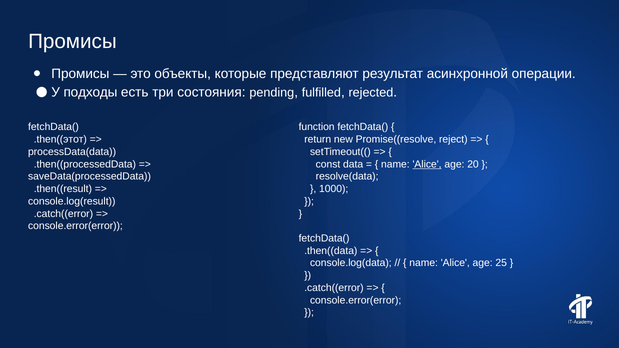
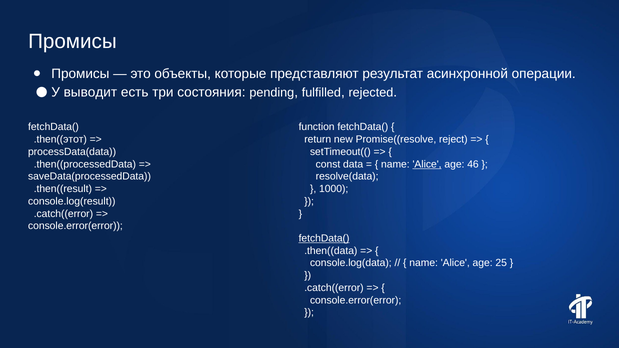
подходы: подходы -> выводит
20: 20 -> 46
fetchData( at (324, 238) underline: none -> present
